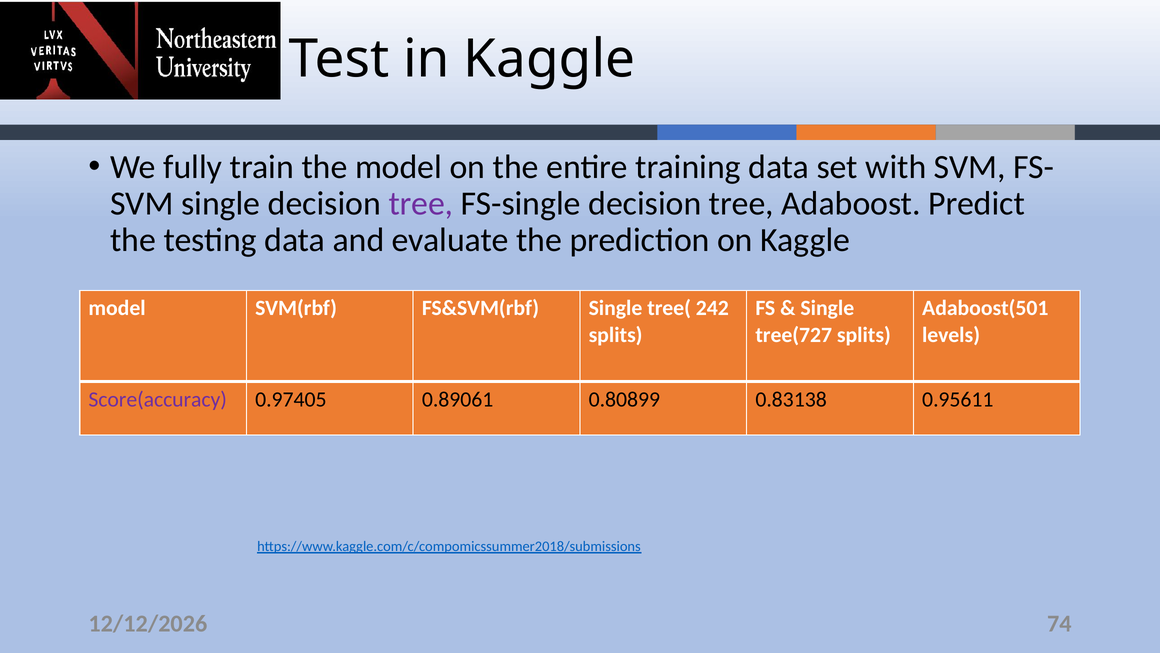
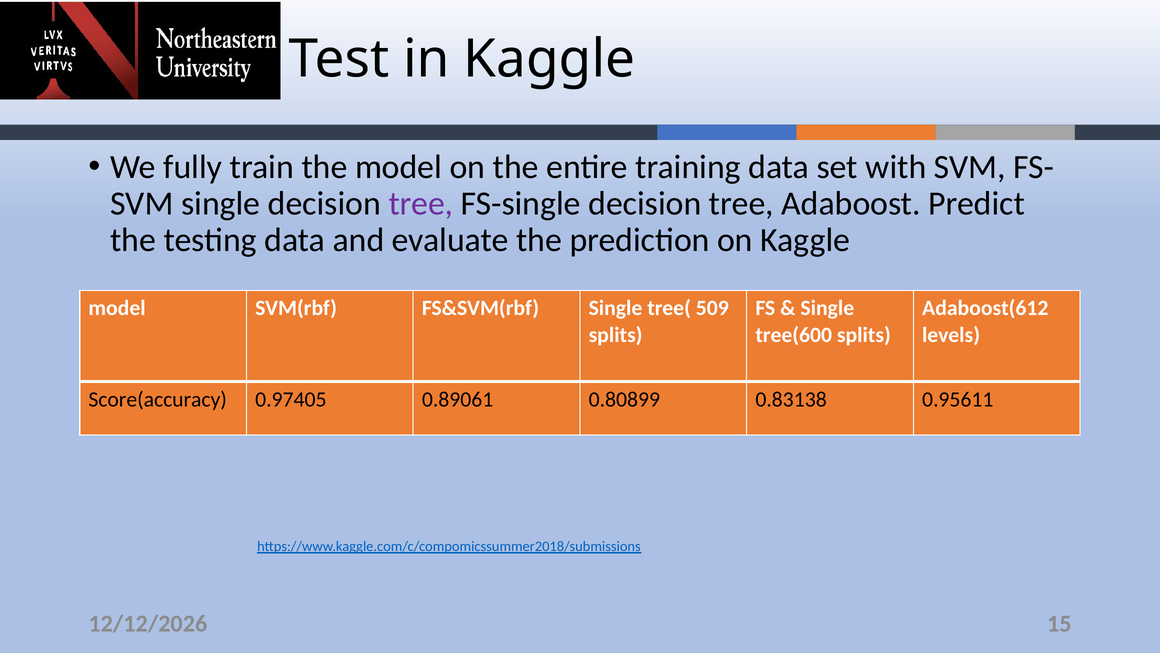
242: 242 -> 509
Adaboost(501: Adaboost(501 -> Adaboost(612
tree(727: tree(727 -> tree(600
Score(accuracy colour: purple -> black
74: 74 -> 15
